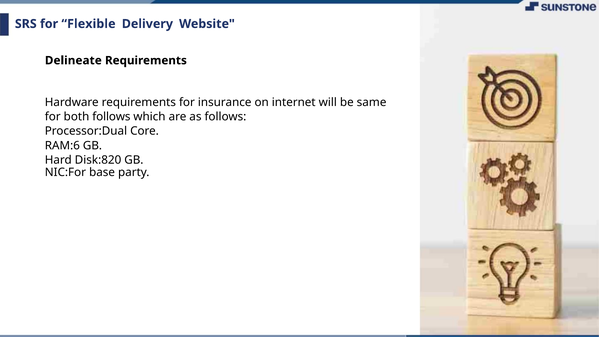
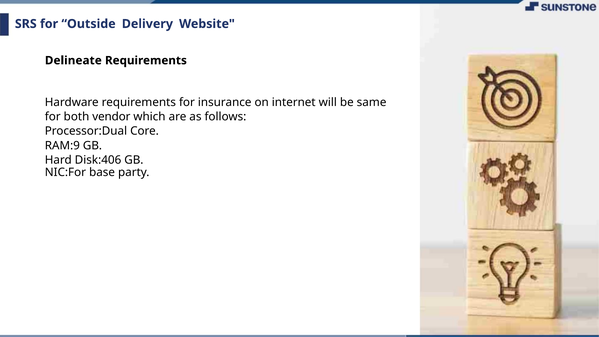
Flexible: Flexible -> Outside
both follows: follows -> vendor
RAM:6: RAM:6 -> RAM:9
Disk:820: Disk:820 -> Disk:406
